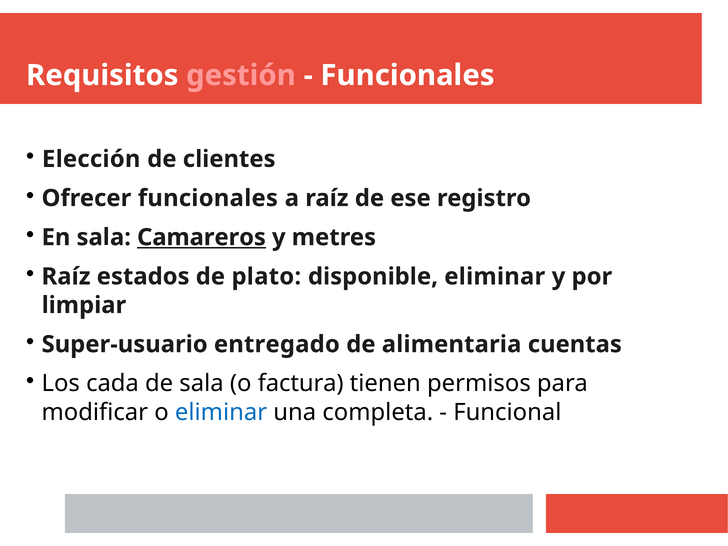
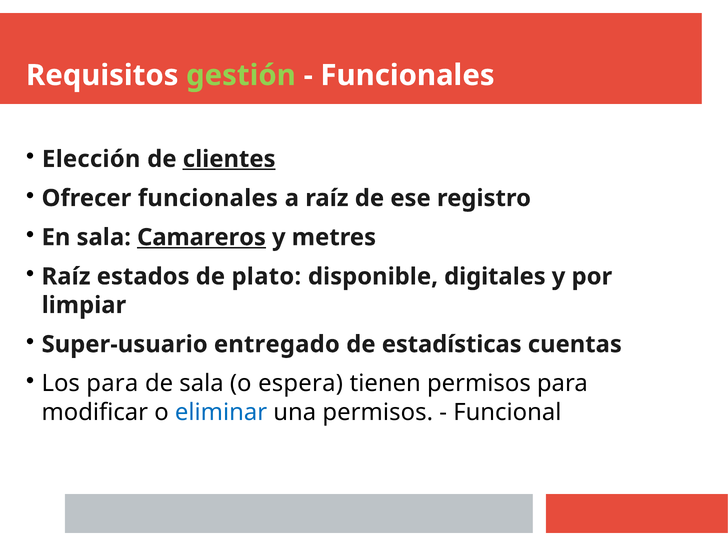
gestión colour: pink -> light green
clientes underline: none -> present
disponible eliminar: eliminar -> digitales
alimentaria: alimentaria -> estadísticas
Los cada: cada -> para
factura: factura -> espera
una completa: completa -> permisos
